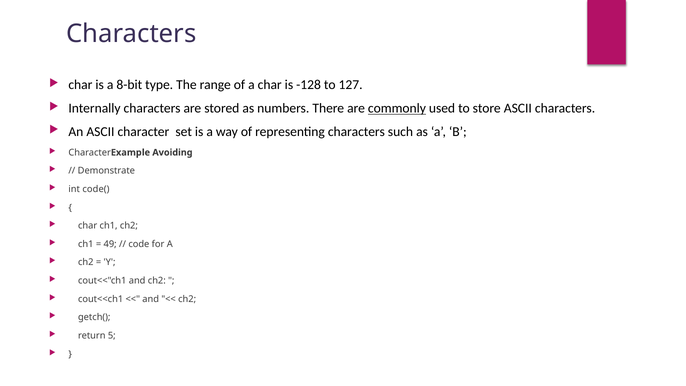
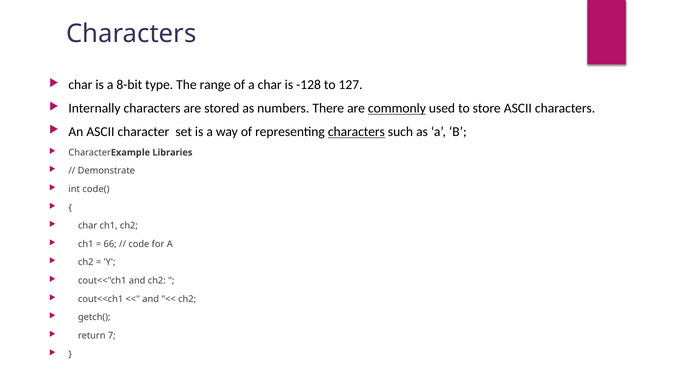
characters at (356, 132) underline: none -> present
Avoiding: Avoiding -> Libraries
49: 49 -> 66
5: 5 -> 7
